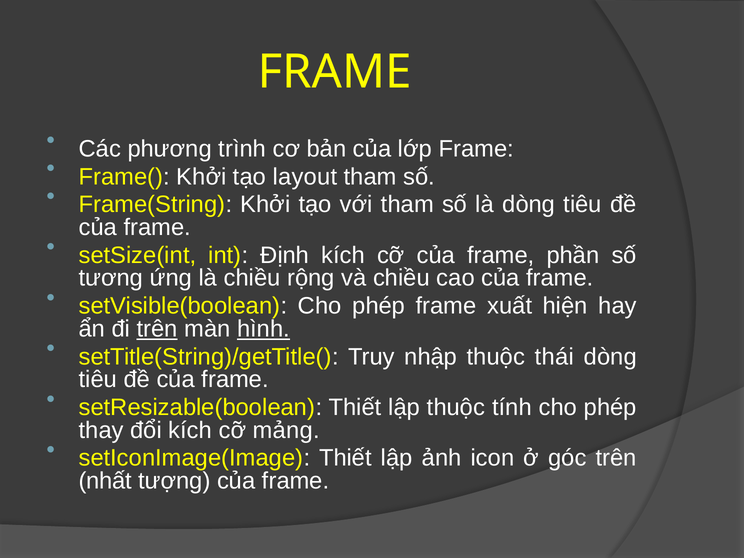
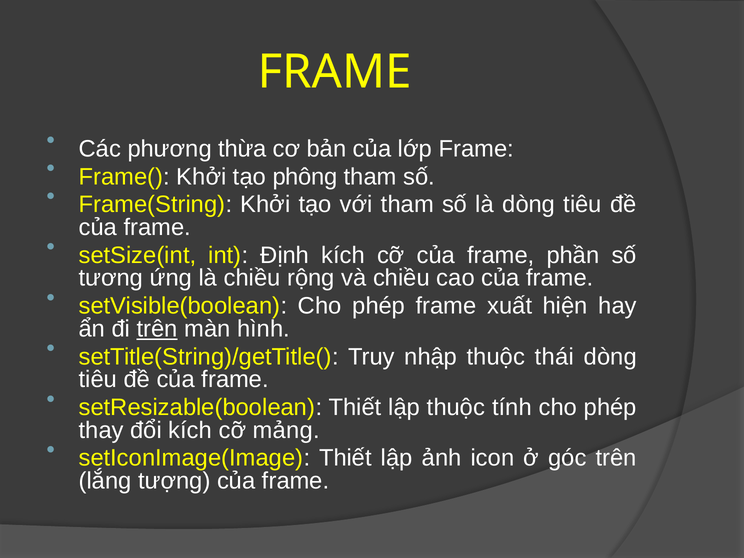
trình: trình -> thừa
layout: layout -> phông
hình underline: present -> none
nhất: nhất -> lắng
